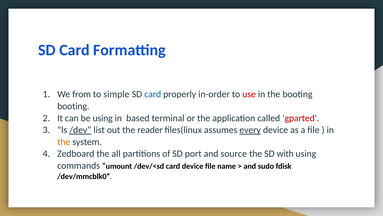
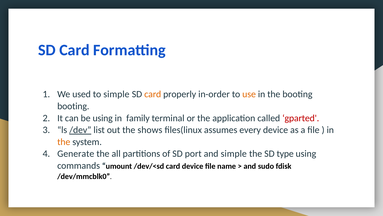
from: from -> used
card at (153, 94) colour: blue -> orange
use colour: red -> orange
based: based -> family
reader: reader -> shows
every underline: present -> none
Zedboard: Zedboard -> Generate
and source: source -> simple
with: with -> type
